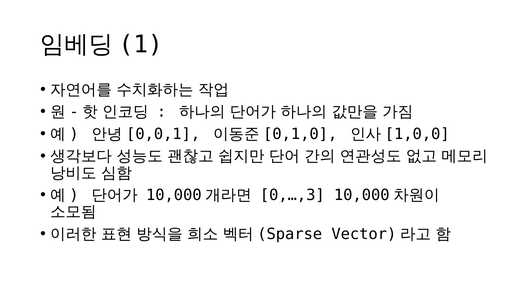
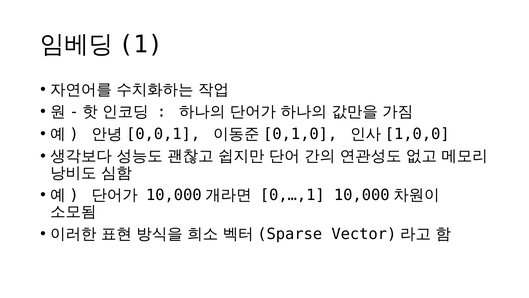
0,…,3: 0,…,3 -> 0,…,1
